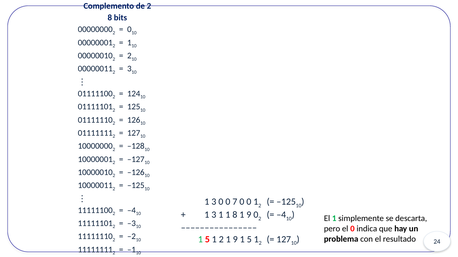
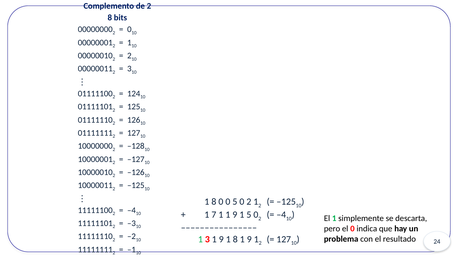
3 at (214, 202): 3 -> 8
0 7: 7 -> 5
0 at (249, 202): 0 -> 2
3 at (214, 215): 3 -> 7
1 1 8: 8 -> 9
9 at (249, 215): 9 -> 5
5 at (207, 240): 5 -> 3
2 at (221, 240): 2 -> 9
9 at (235, 240): 9 -> 8
5 at (249, 240): 5 -> 9
